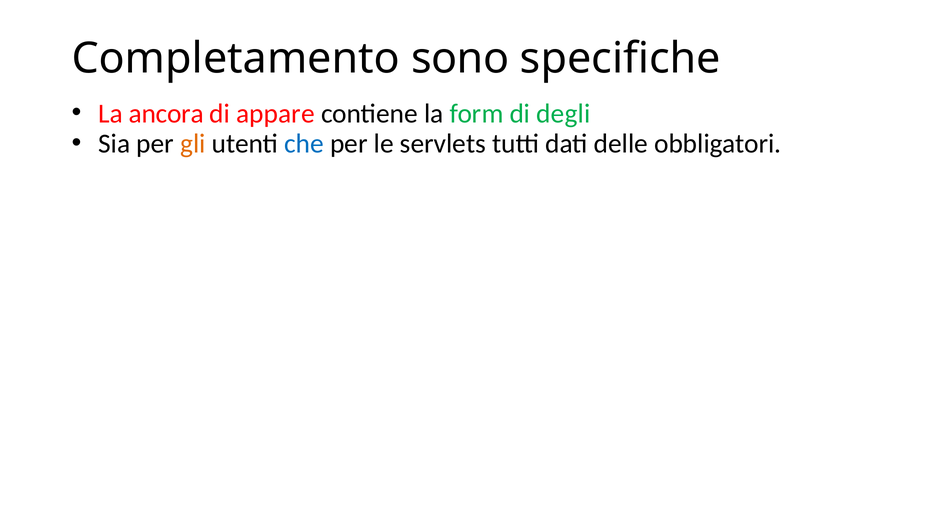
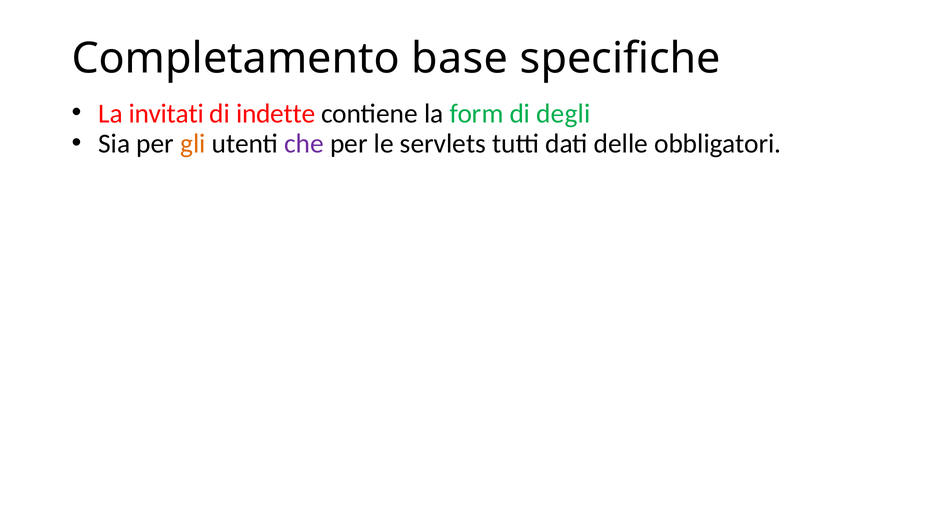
sono: sono -> base
ancora: ancora -> invitati
appare: appare -> indette
che colour: blue -> purple
